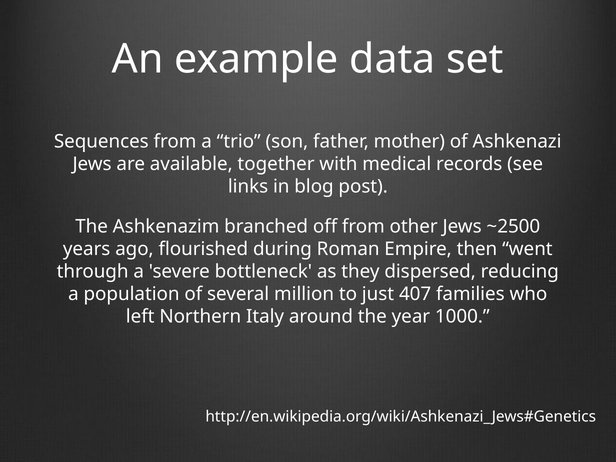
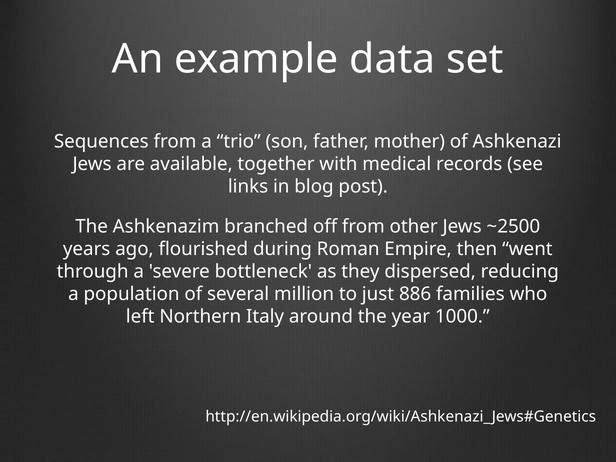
407: 407 -> 886
